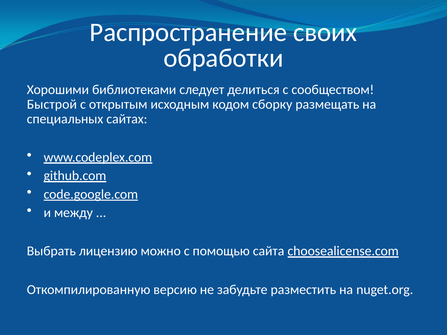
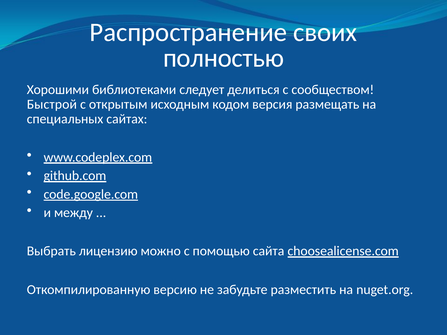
обработки: обработки -> полностью
сборку: сборку -> версия
